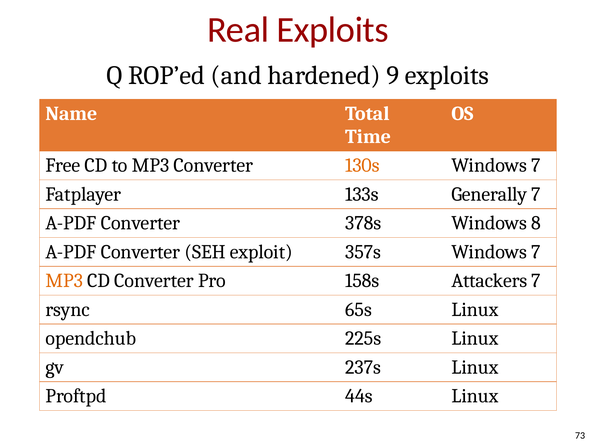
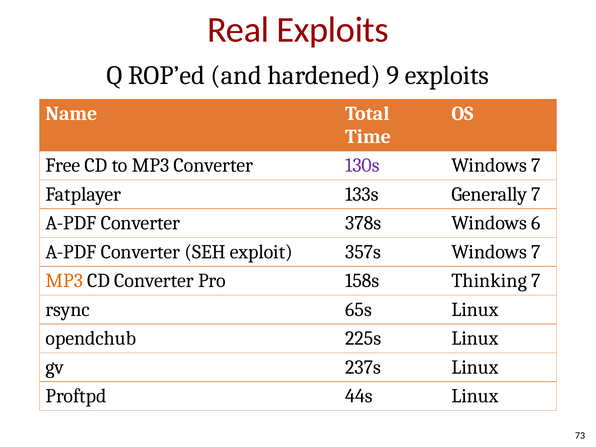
130s colour: orange -> purple
8: 8 -> 6
Attackers: Attackers -> Thinking
